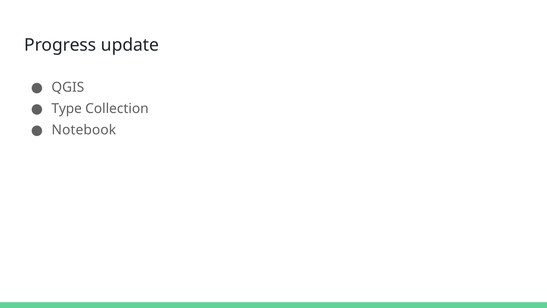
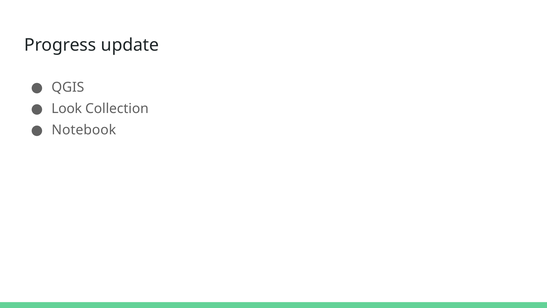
Type: Type -> Look
